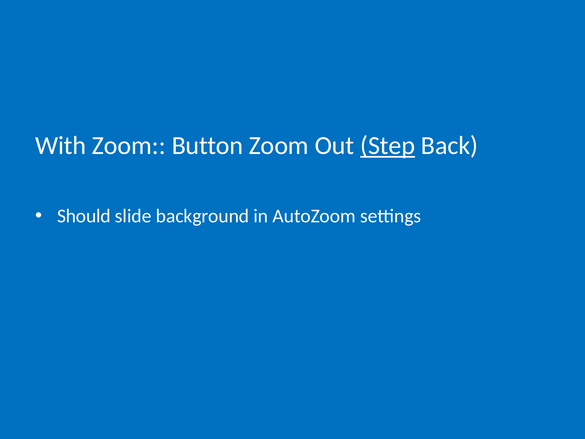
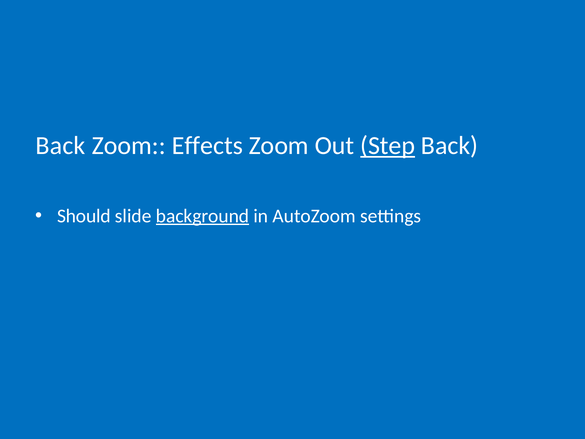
With at (61, 146): With -> Back
Button: Button -> Effects
background underline: none -> present
